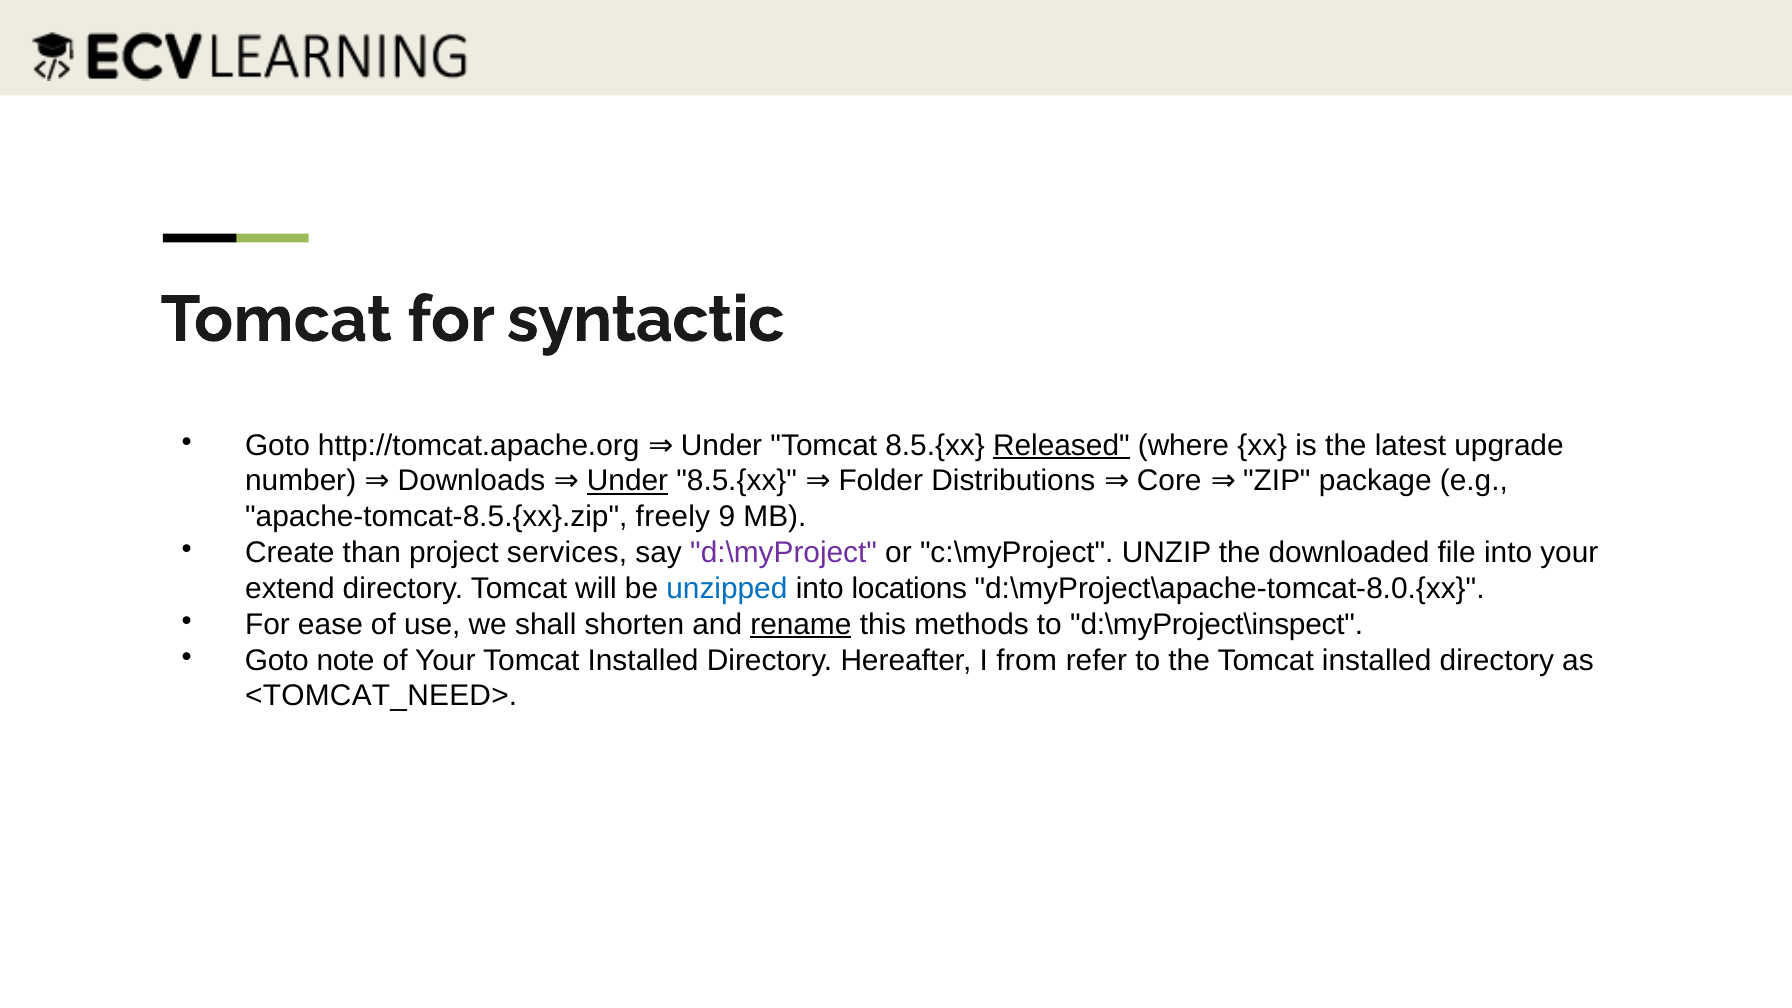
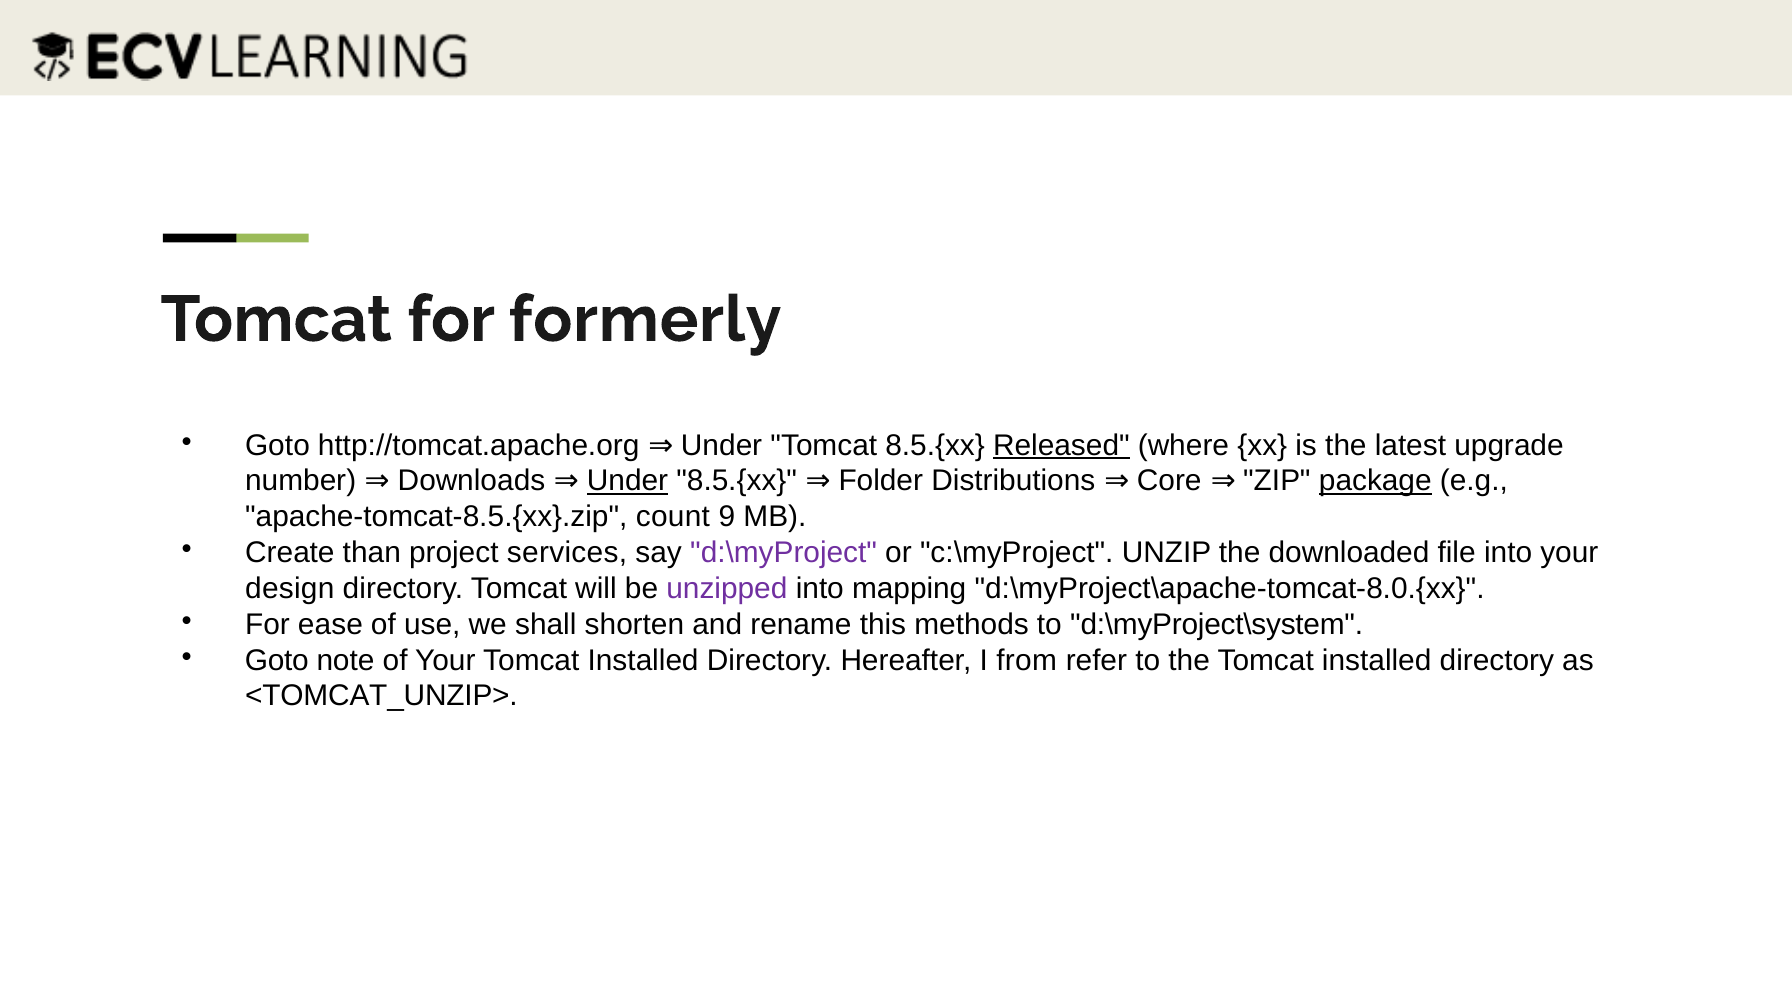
syntactic: syntactic -> formerly
package underline: none -> present
freely: freely -> count
extend: extend -> design
unzipped colour: blue -> purple
locations: locations -> mapping
rename underline: present -> none
d:\myProject\inspect: d:\myProject\inspect -> d:\myProject\system
<TOMCAT_NEED>: <TOMCAT_NEED> -> <TOMCAT_UNZIP>
